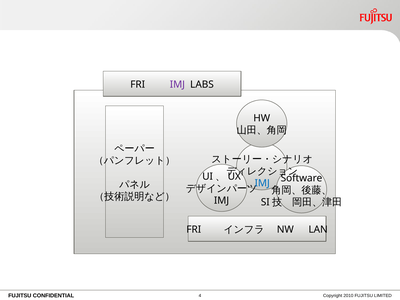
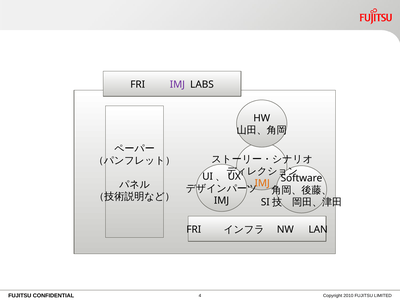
IMJ at (262, 183) colour: blue -> orange
